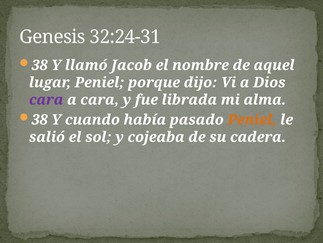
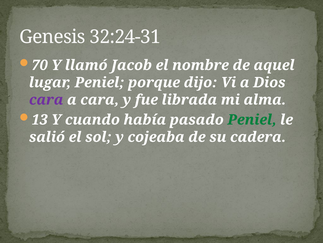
38 at (40, 65): 38 -> 70
38 at (40, 119): 38 -> 13
Peniel at (252, 119) colour: orange -> green
